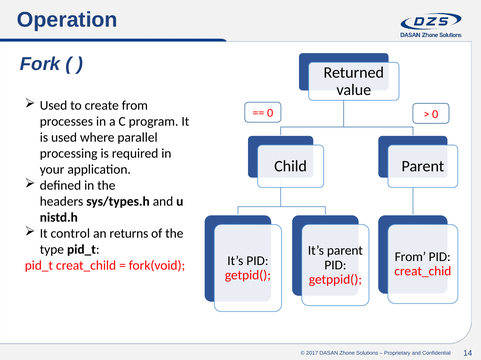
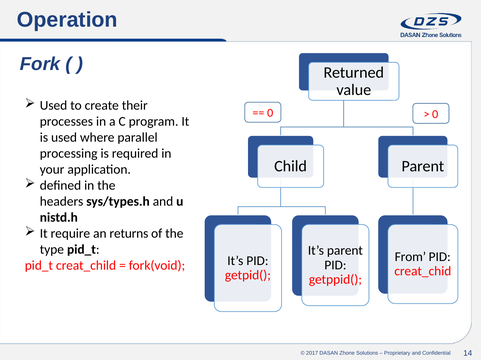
create from: from -> their
control: control -> require
